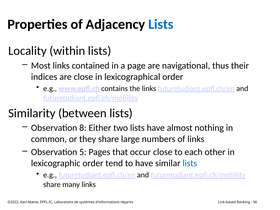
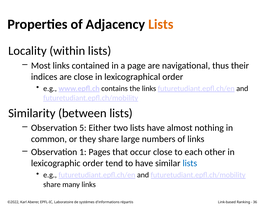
Lists at (161, 24) colour: blue -> orange
8: 8 -> 5
5: 5 -> 1
